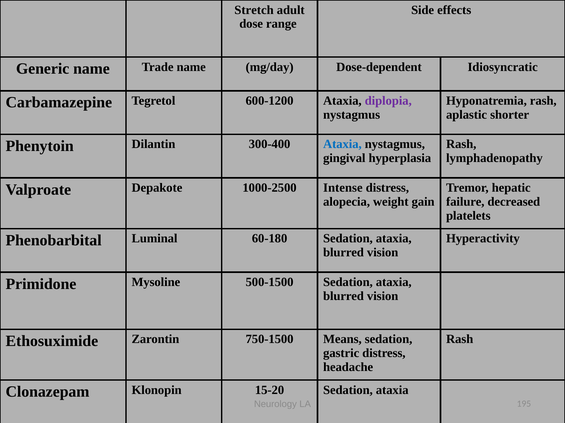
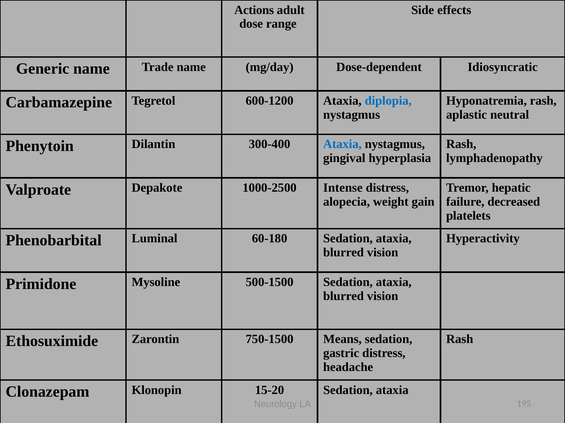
Stretch: Stretch -> Actions
diplopia colour: purple -> blue
shorter: shorter -> neutral
